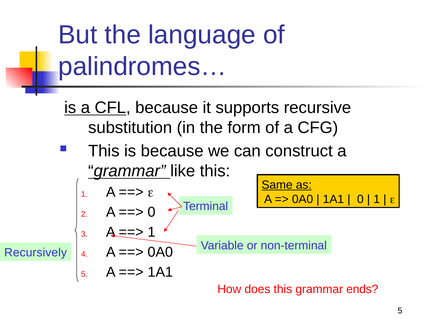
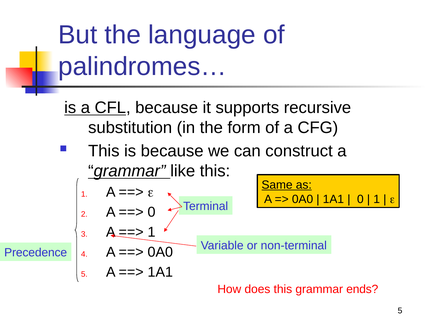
Recursively: Recursively -> Precedence
